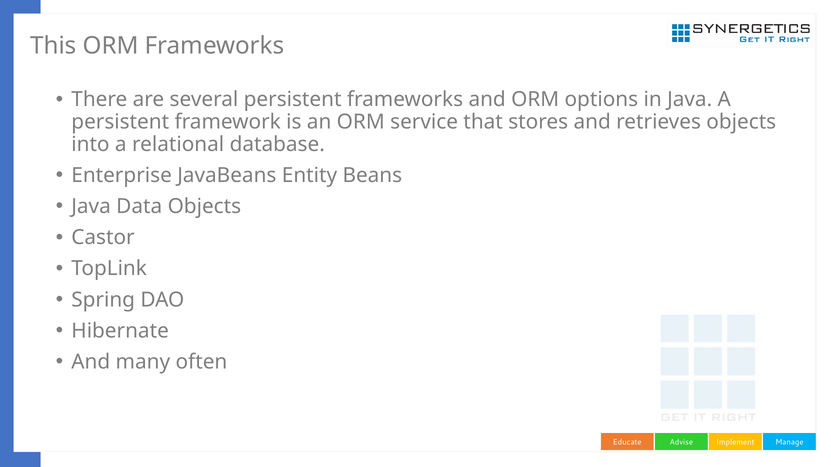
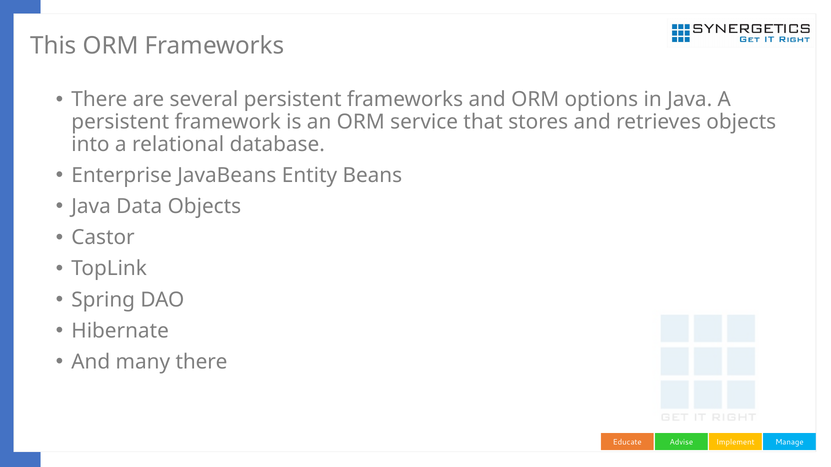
many often: often -> there
